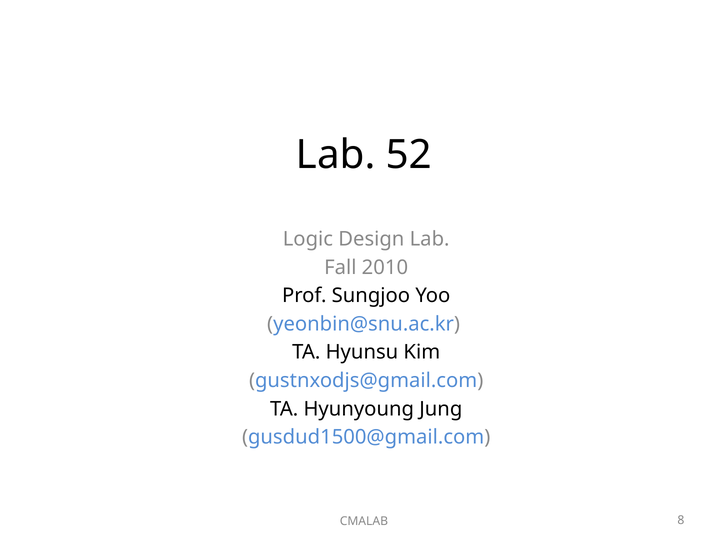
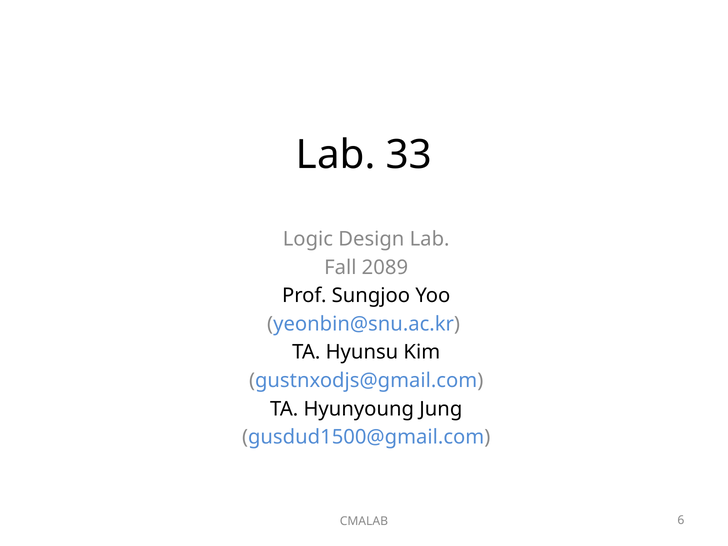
52: 52 -> 33
2010: 2010 -> 2089
8: 8 -> 6
